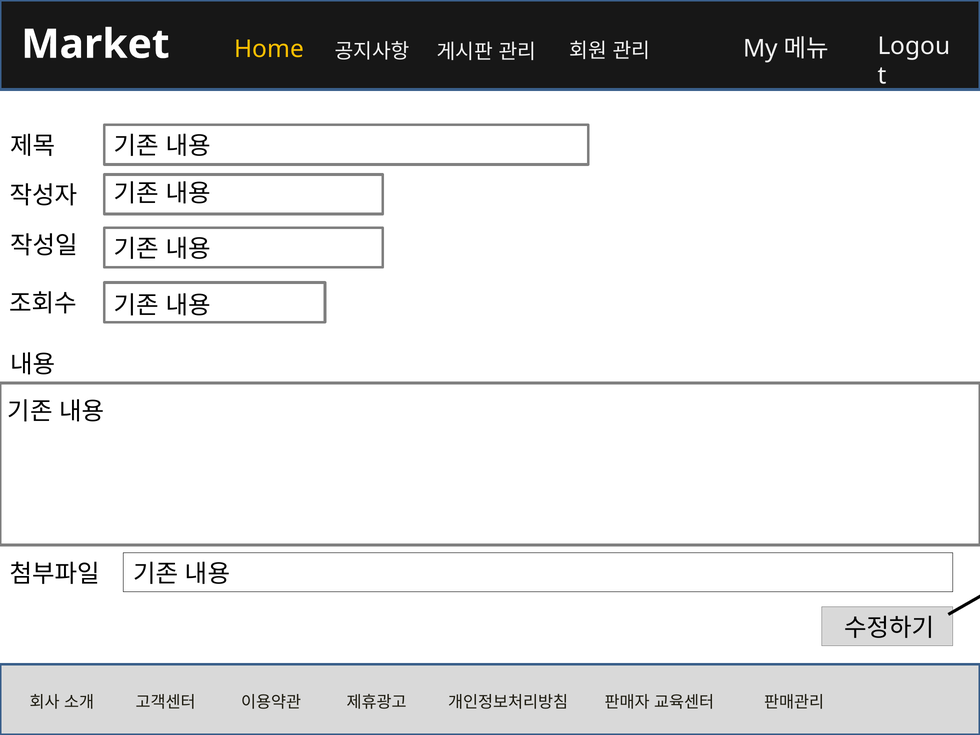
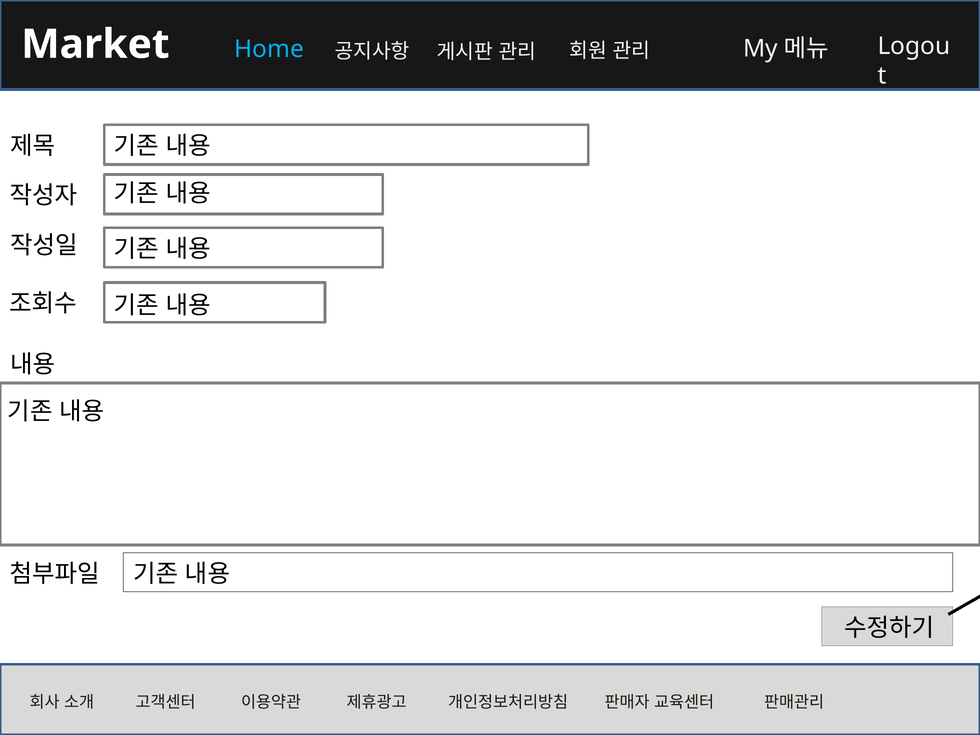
Home colour: yellow -> light blue
